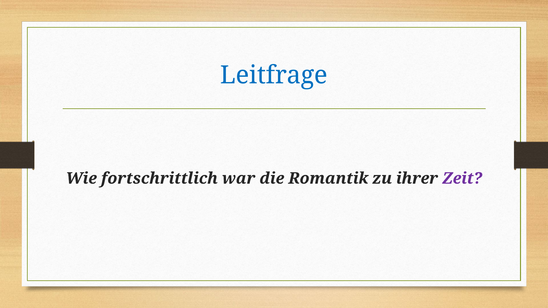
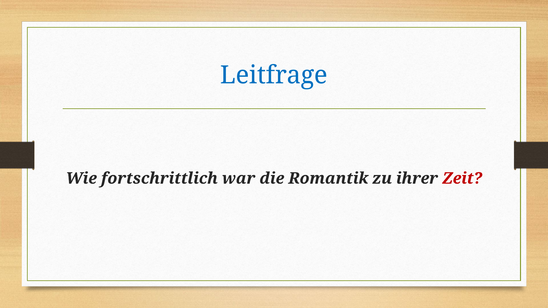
Zeit colour: purple -> red
